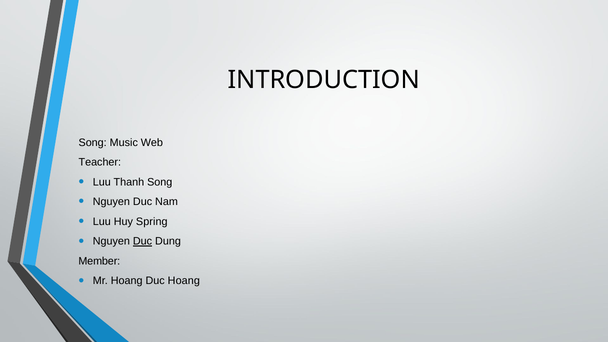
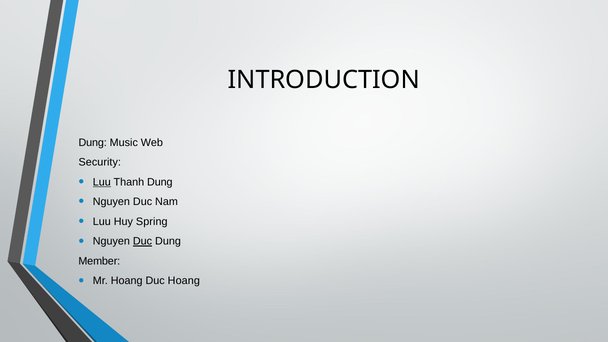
Song at (93, 142): Song -> Dung
Teacher: Teacher -> Security
Luu at (102, 182) underline: none -> present
Thanh Song: Song -> Dung
